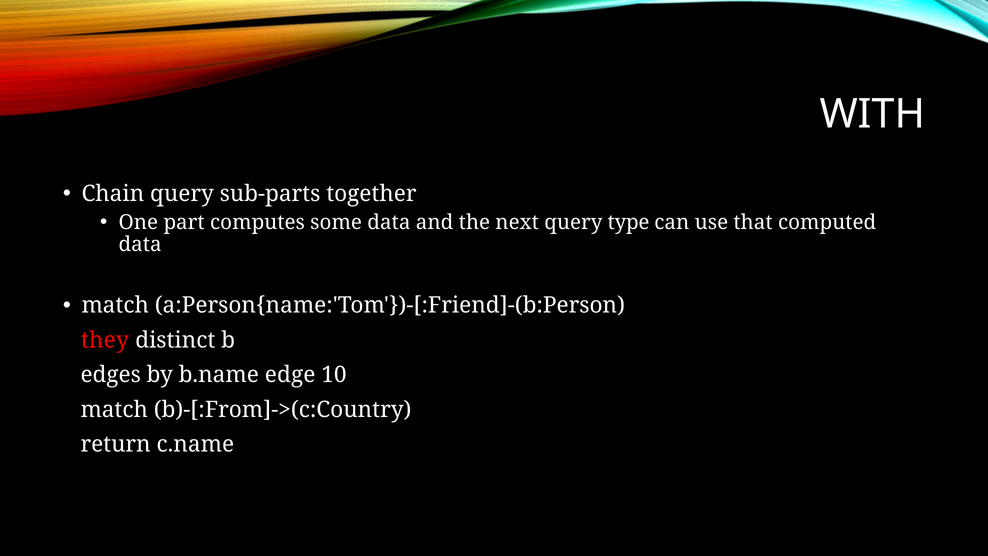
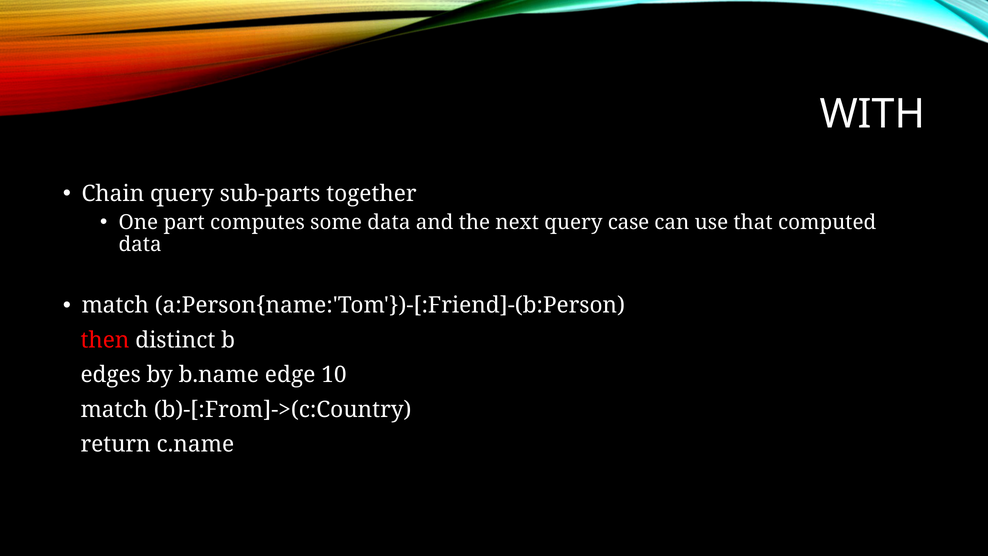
type: type -> case
they: they -> then
